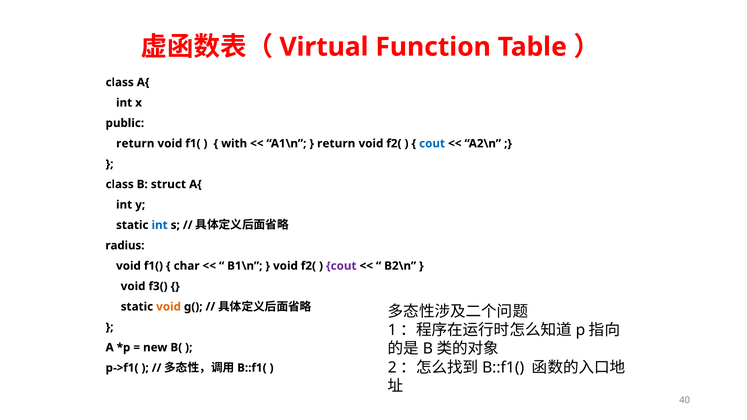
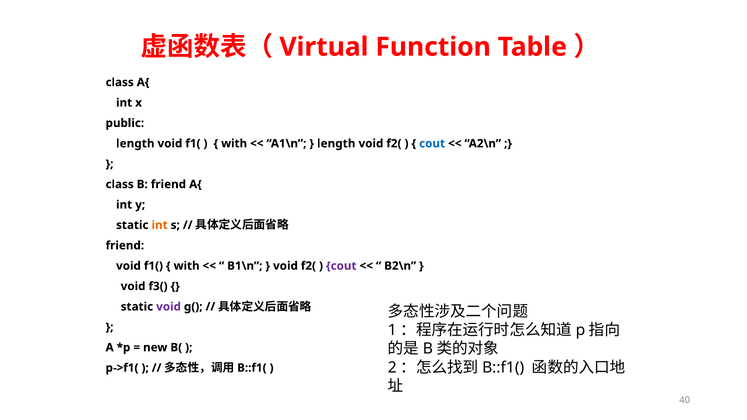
return at (135, 144): return -> length
return at (336, 144): return -> length
B struct: struct -> friend
int at (160, 225) colour: blue -> orange
radius at (125, 246): radius -> friend
char at (187, 266): char -> with
void at (169, 307) colour: orange -> purple
